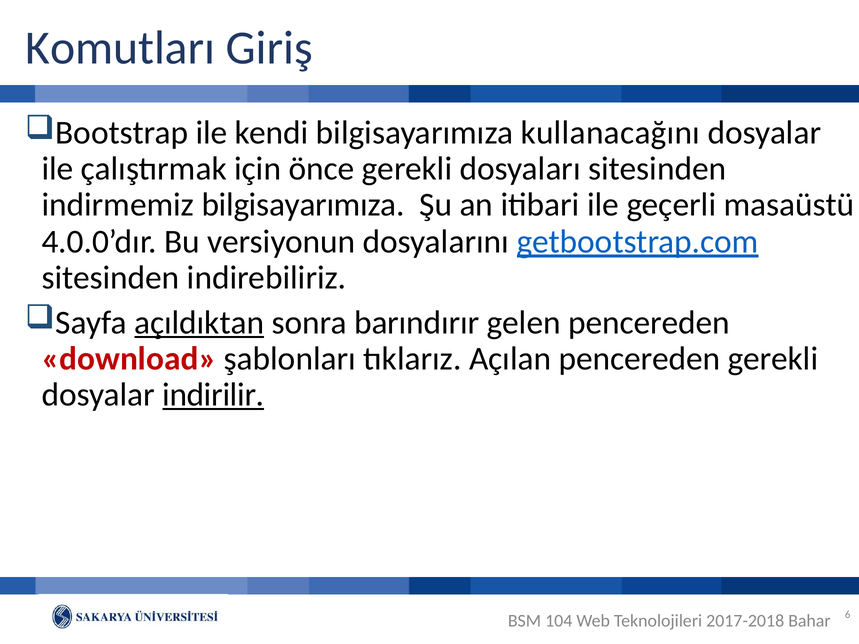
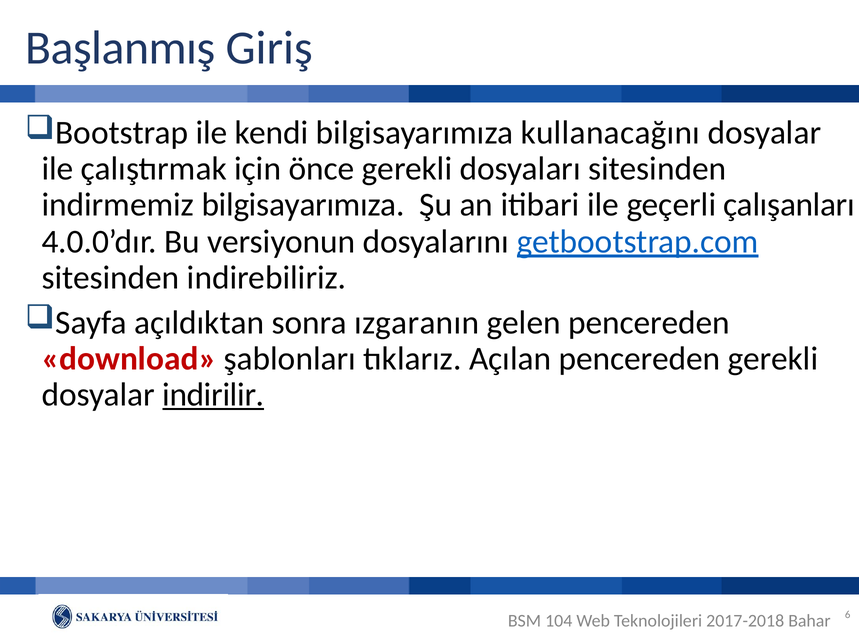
Komutları: Komutları -> Başlanmış
masaüstü: masaüstü -> çalışanları
açıldıktan underline: present -> none
barındırır: barındırır -> ızgaranın
